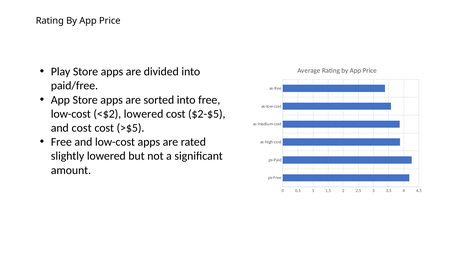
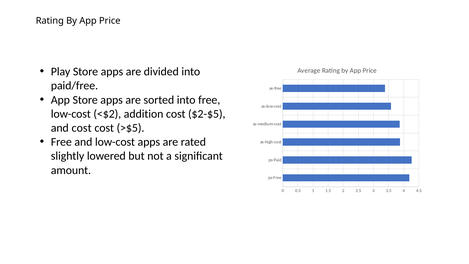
<$2 lowered: lowered -> addition
